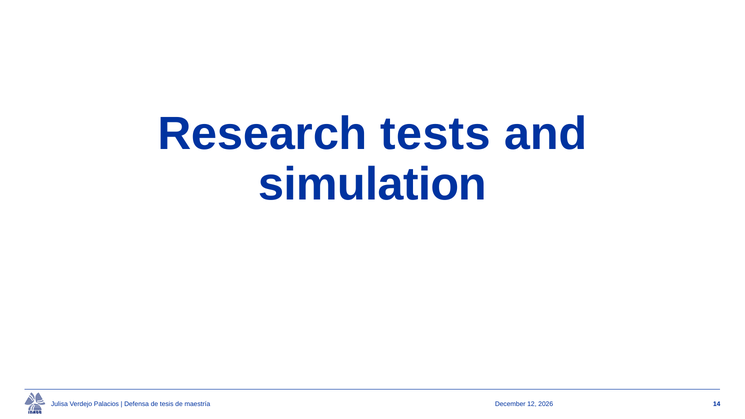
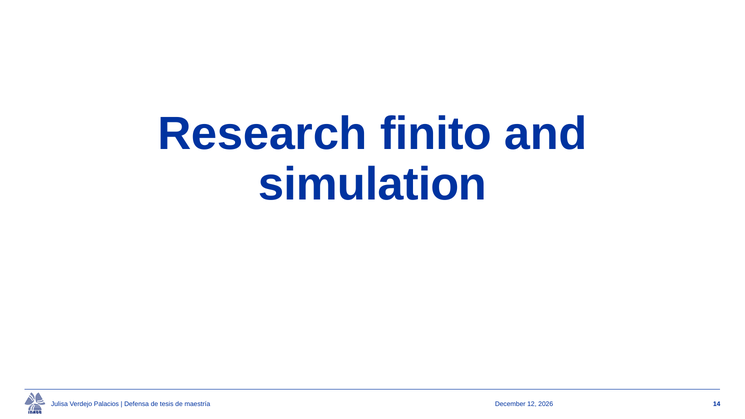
tests: tests -> finito
